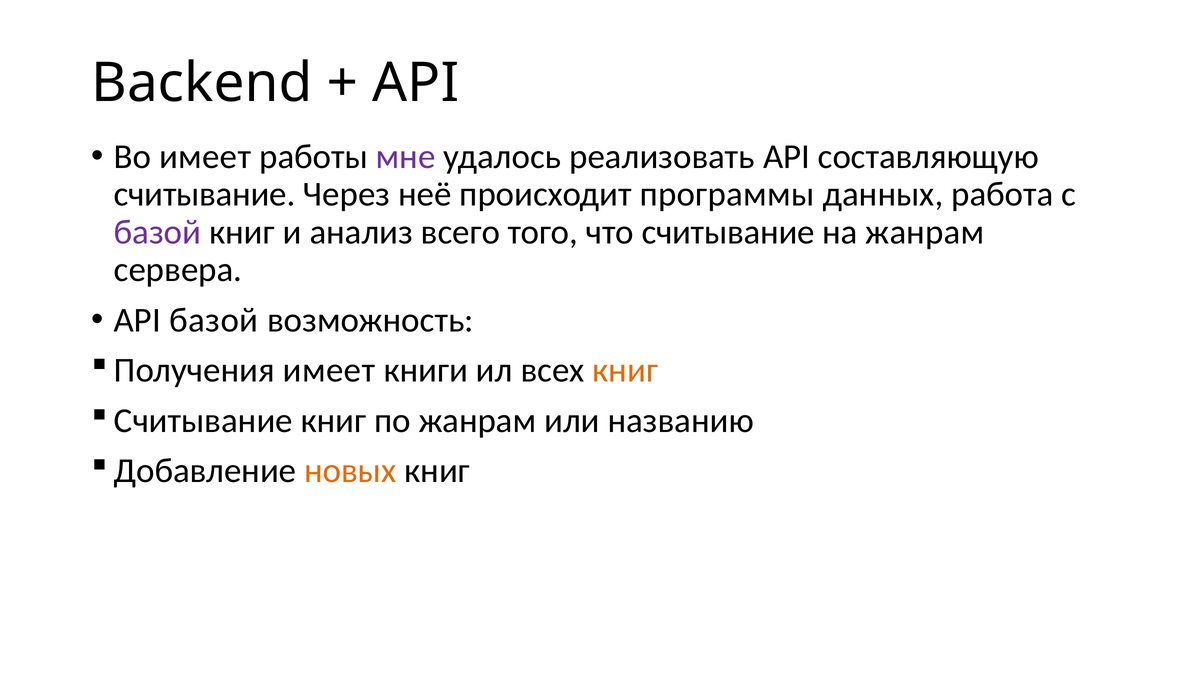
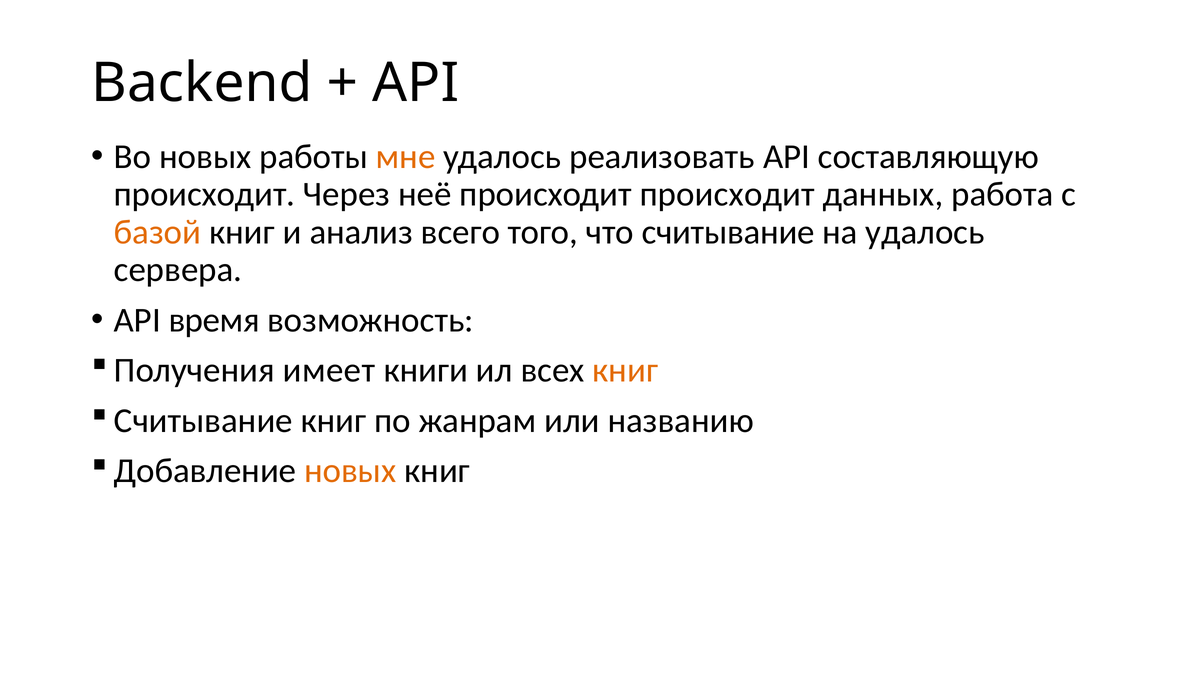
Во имеет: имеет -> новых
мне colour: purple -> orange
считывание at (205, 195): считывание -> происходит
происходит программы: программы -> происходит
базой at (158, 232) colour: purple -> orange
на жанрам: жанрам -> удалось
API базой: базой -> время
